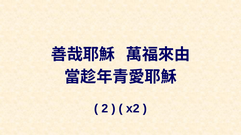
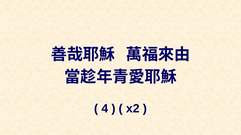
2: 2 -> 4
